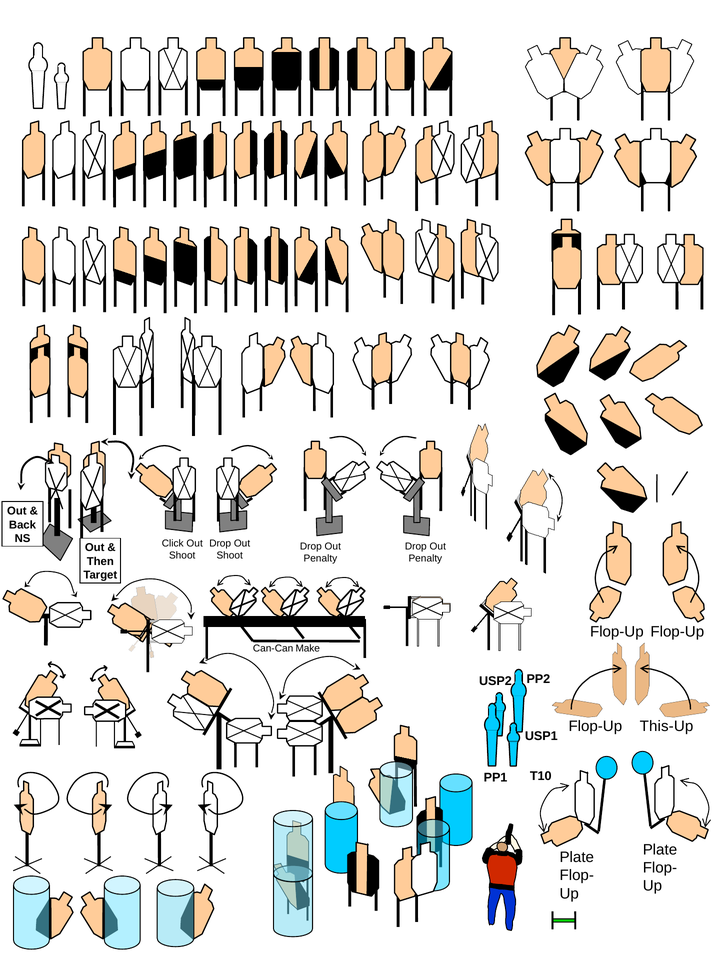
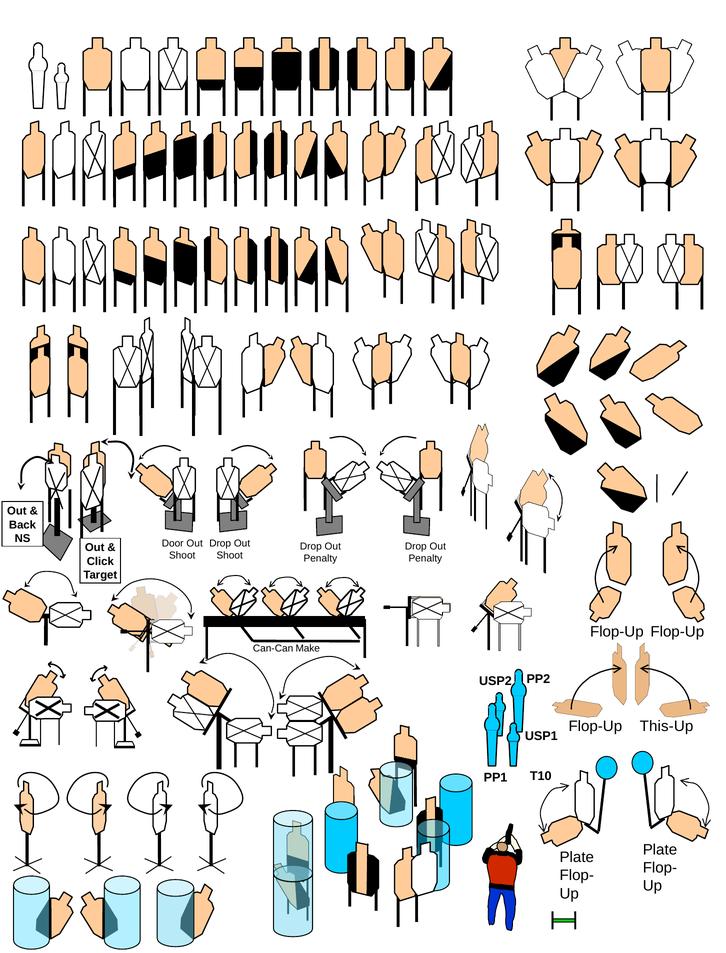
Click: Click -> Door
Then: Then -> Click
